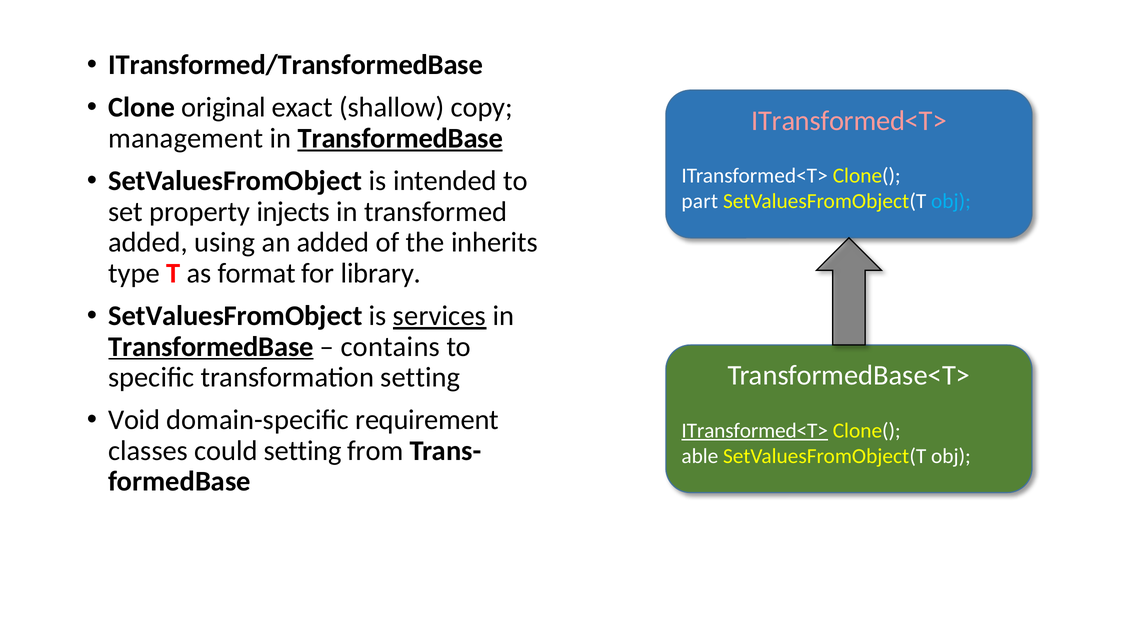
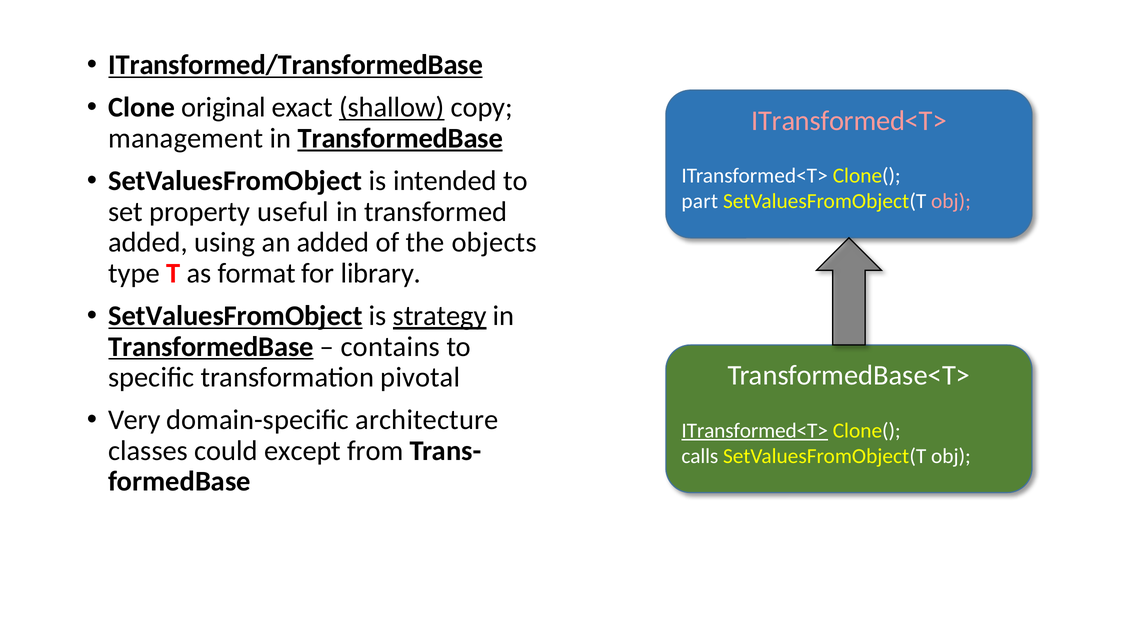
ITransformed/TransformedBase underline: none -> present
shallow underline: none -> present
obj at (951, 201) colour: light blue -> pink
injects: injects -> useful
inherits: inherits -> objects
SetValuesFromObject at (235, 316) underline: none -> present
services: services -> strategy
transformation setting: setting -> pivotal
Void: Void -> Very
requirement: requirement -> architecture
could setting: setting -> except
able: able -> calls
